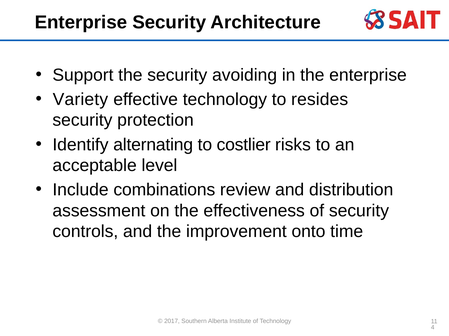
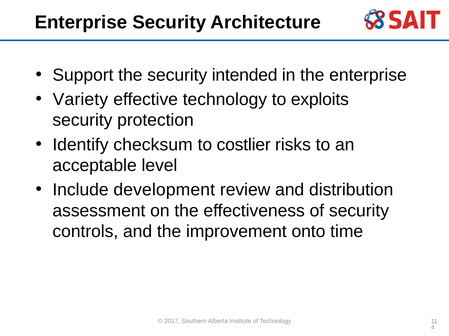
avoiding: avoiding -> intended
resides: resides -> exploits
alternating: alternating -> checksum
combinations: combinations -> development
